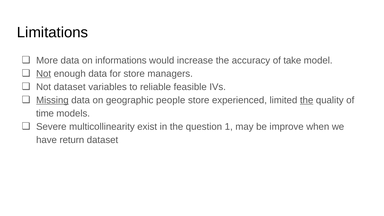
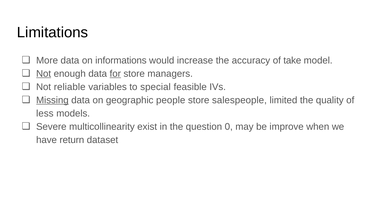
for underline: none -> present
Not dataset: dataset -> reliable
reliable: reliable -> special
experienced: experienced -> salespeople
the at (307, 100) underline: present -> none
time: time -> less
1: 1 -> 0
